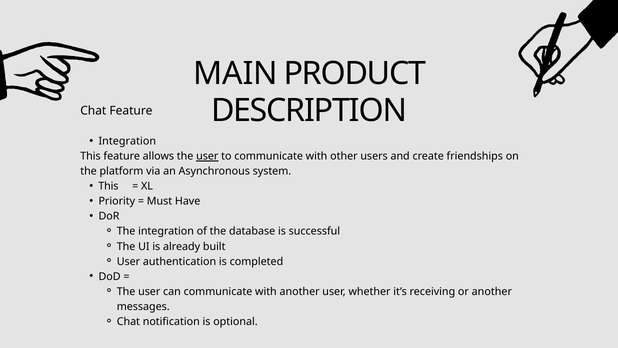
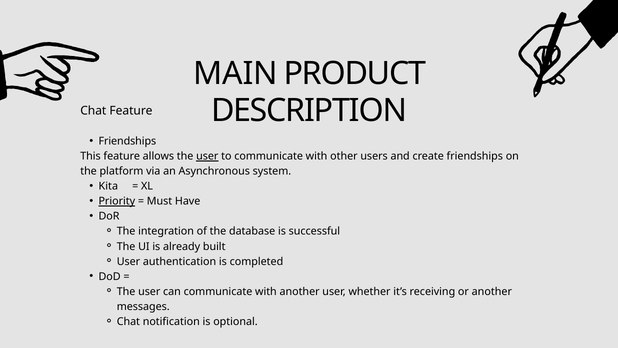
Integration at (127, 141): Integration -> Friendships
This at (108, 186): This -> Kita
Priority underline: none -> present
